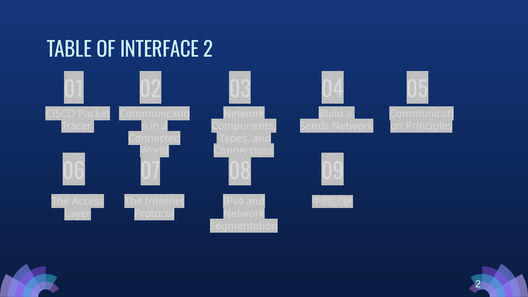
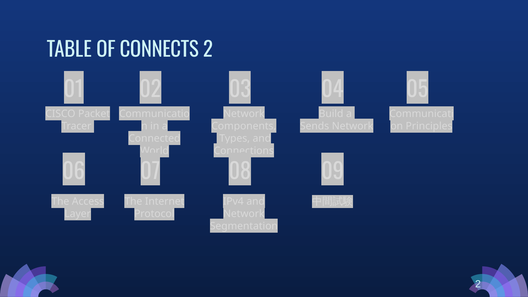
INTERFACE: INTERFACE -> CONNECTS
